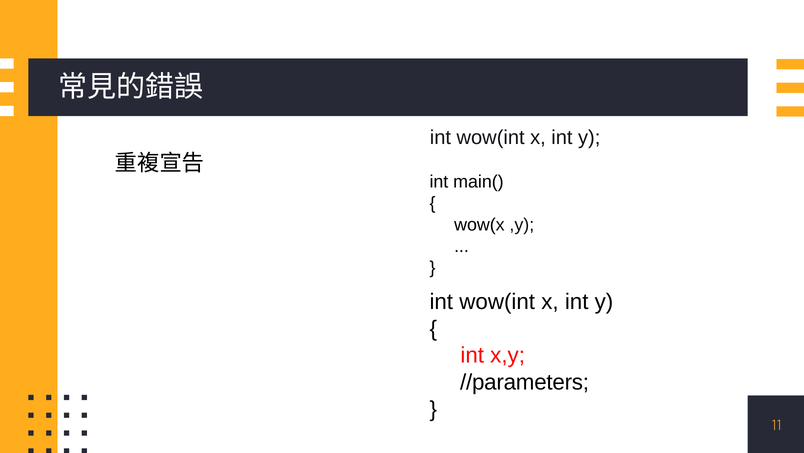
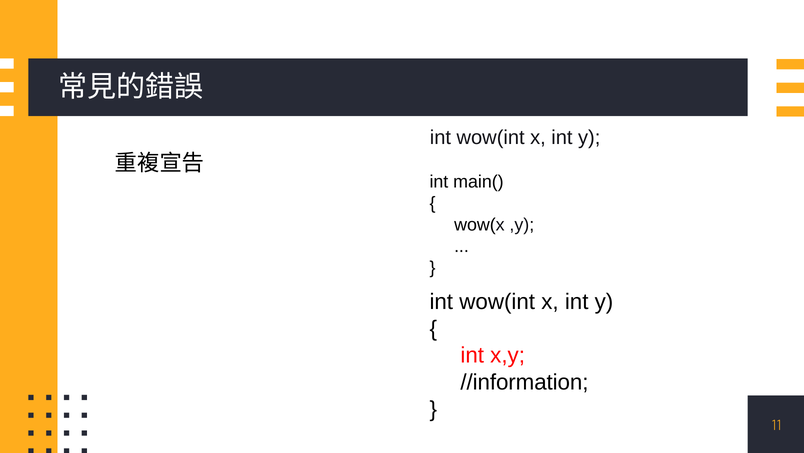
//parameters: //parameters -> //information
